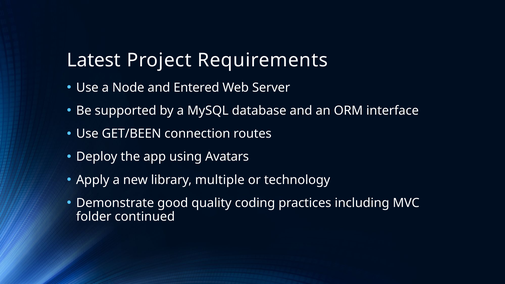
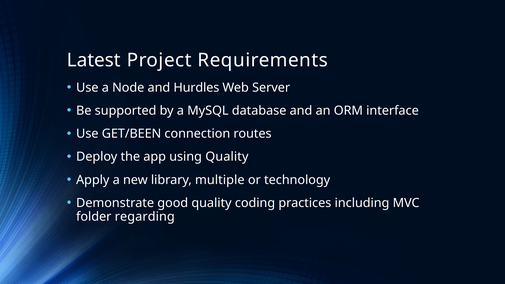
Entered: Entered -> Hurdles
using Avatars: Avatars -> Quality
continued: continued -> regarding
